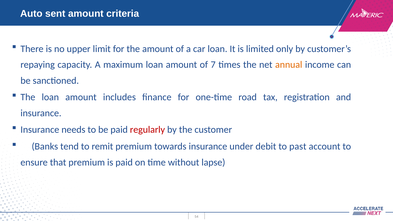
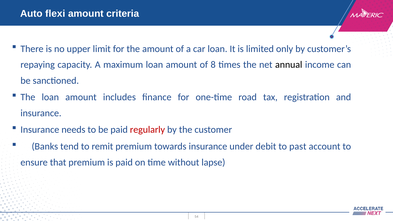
sent: sent -> flexi
7: 7 -> 8
annual colour: orange -> black
